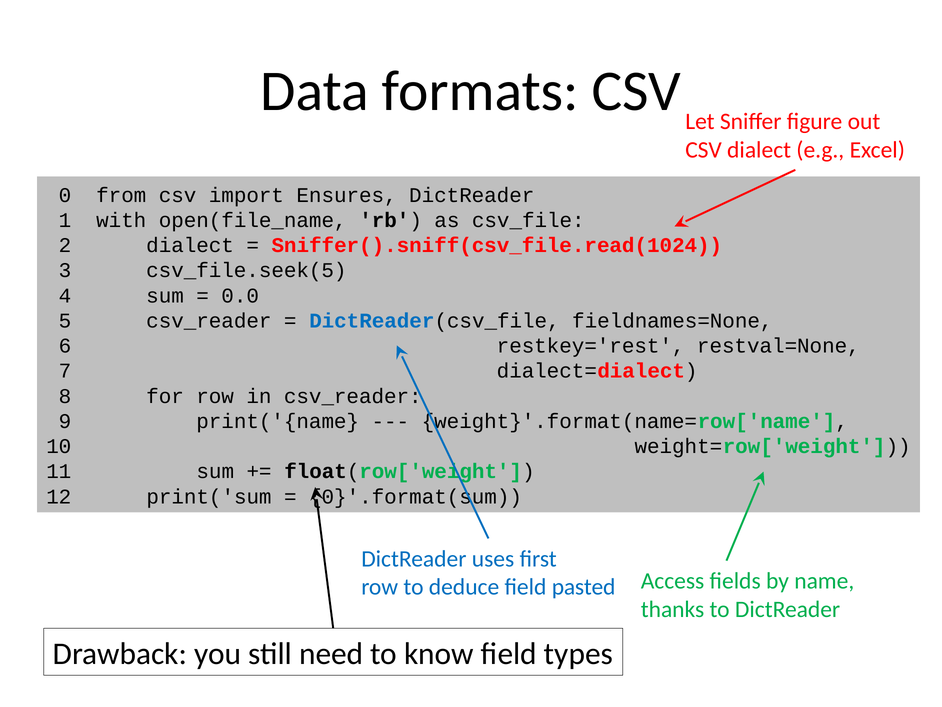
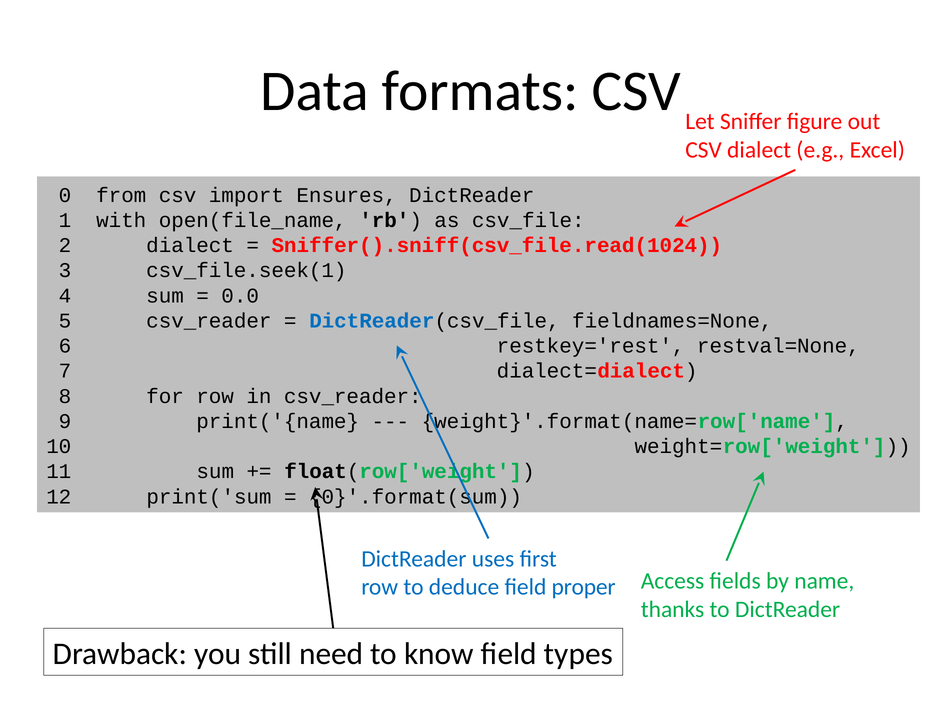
csv_file.seek(5: csv_file.seek(5 -> csv_file.seek(1
pasted: pasted -> proper
